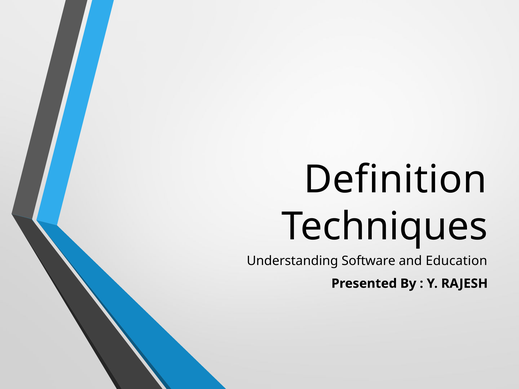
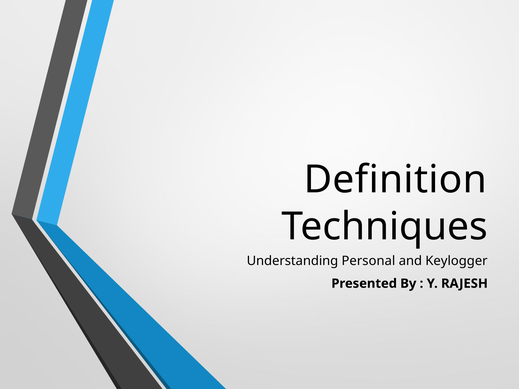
Software: Software -> Personal
Education: Education -> Keylogger
